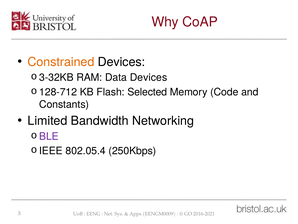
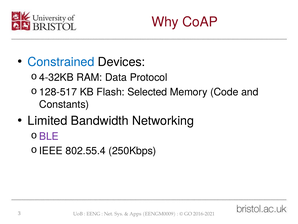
Constrained colour: orange -> blue
3-32KB: 3-32KB -> 4-32KB
Data Devices: Devices -> Protocol
128-712: 128-712 -> 128-517
802.05.4: 802.05.4 -> 802.55.4
